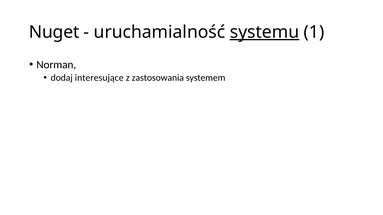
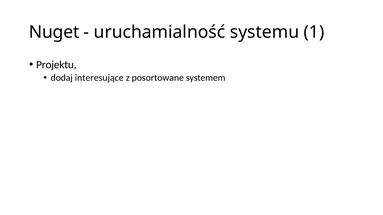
systemu underline: present -> none
Norman: Norman -> Projektu
zastosowania: zastosowania -> posortowane
